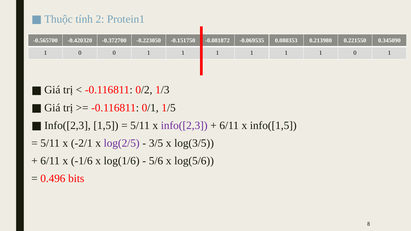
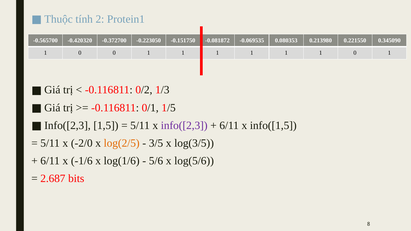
-2/1: -2/1 -> -2/0
log(2/5 colour: purple -> orange
0.496: 0.496 -> 2.687
